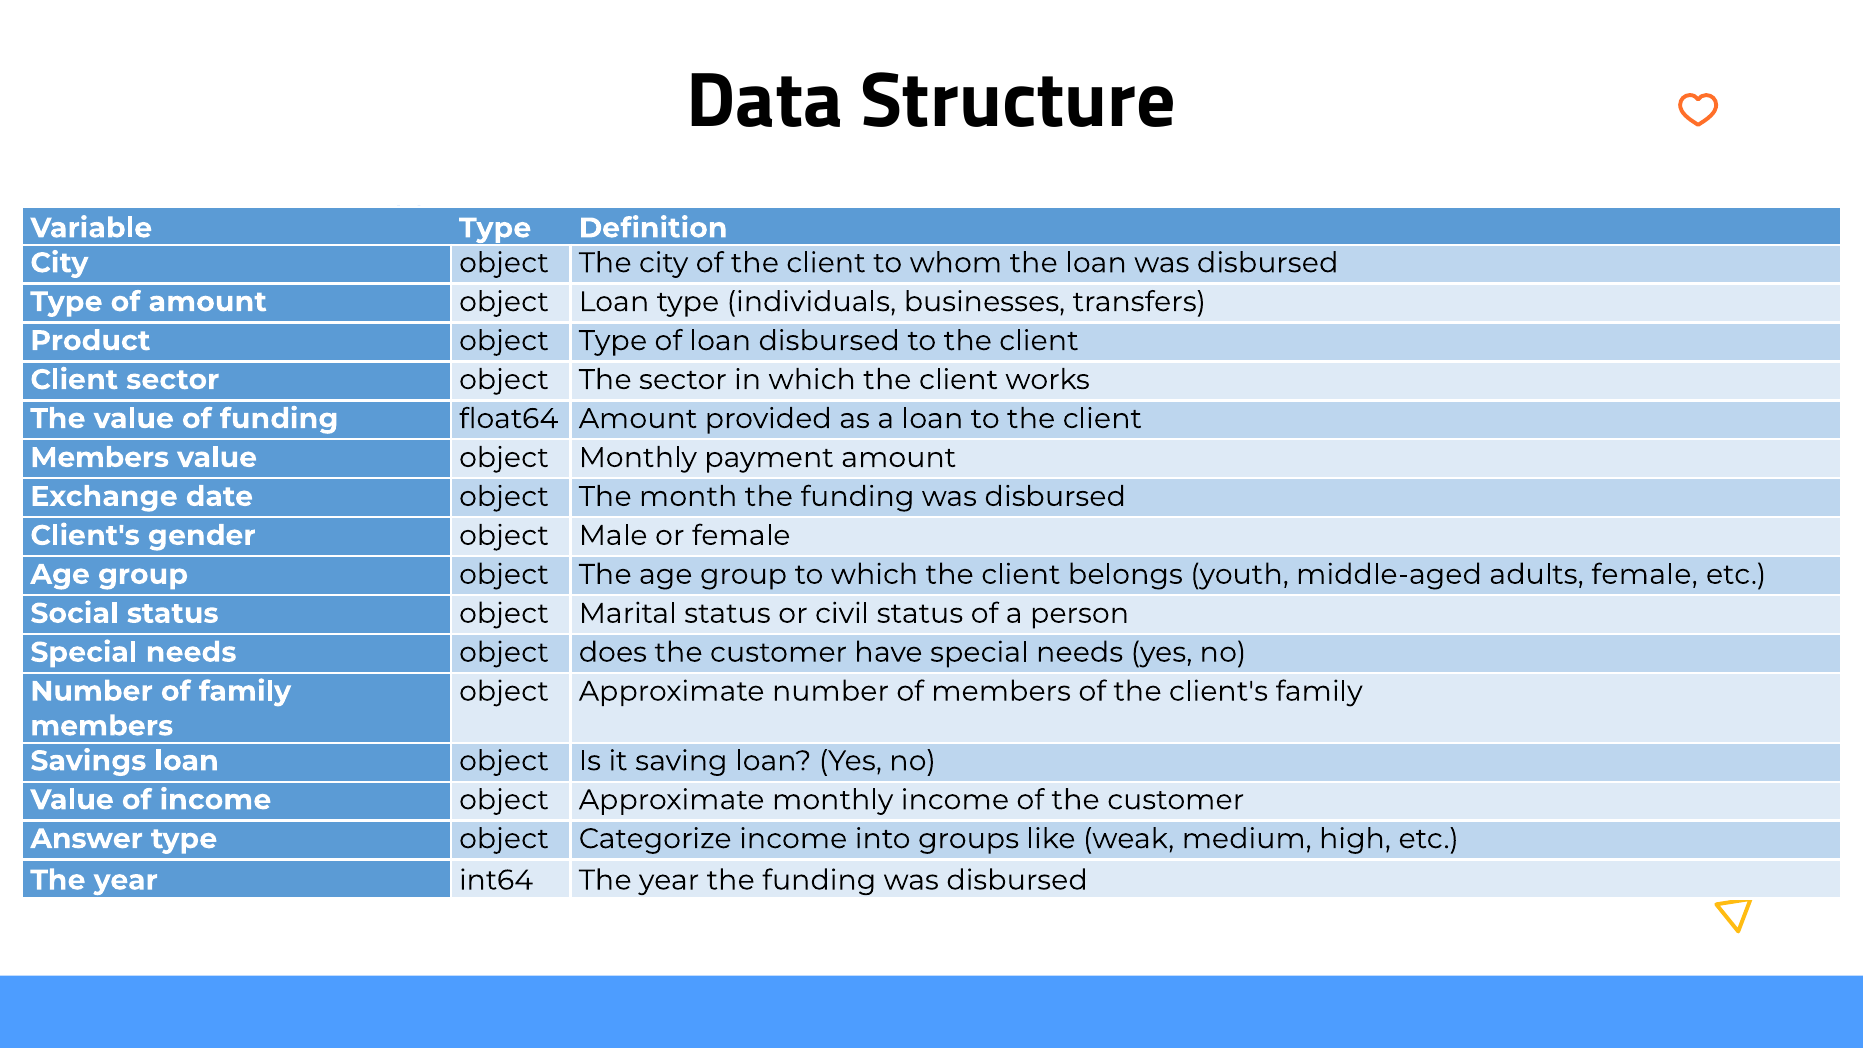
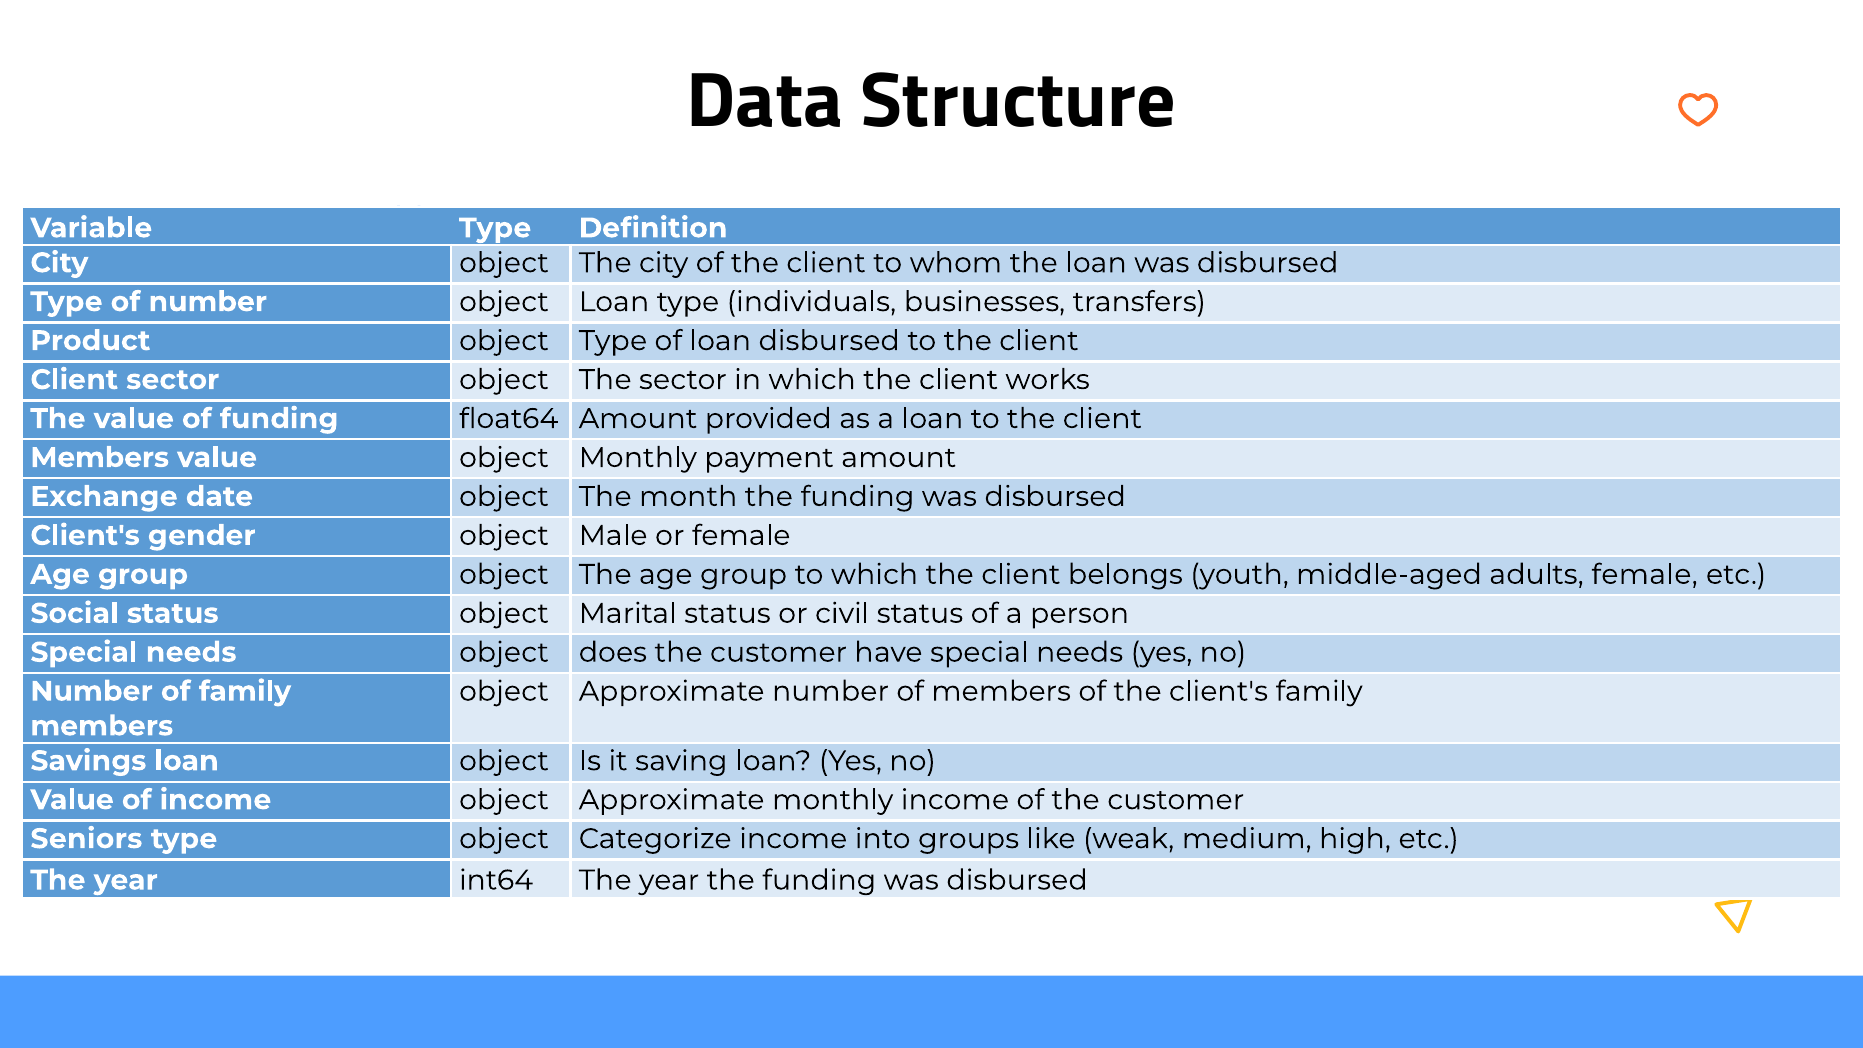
of amount: amount -> number
Answer: Answer -> Seniors
